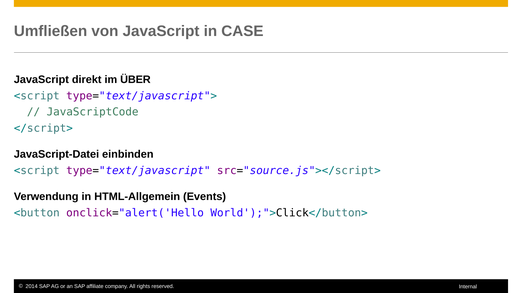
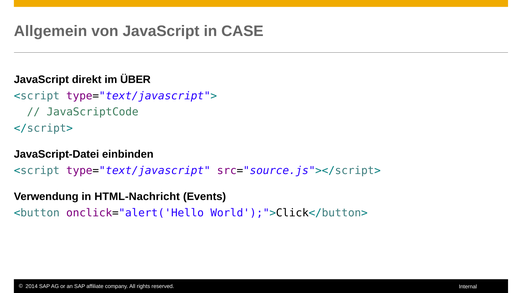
Umfließen: Umfließen -> Allgemein
HTML-Allgemein: HTML-Allgemein -> HTML-Nachricht
